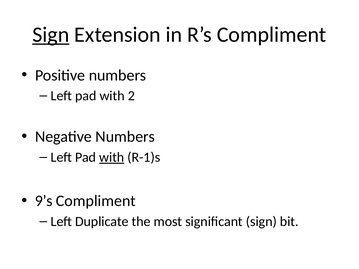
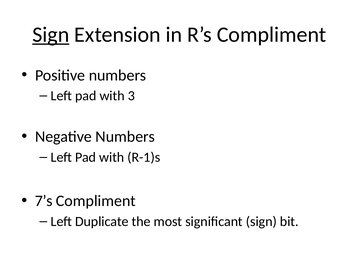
2: 2 -> 3
with at (112, 157) underline: present -> none
9’s: 9’s -> 7’s
